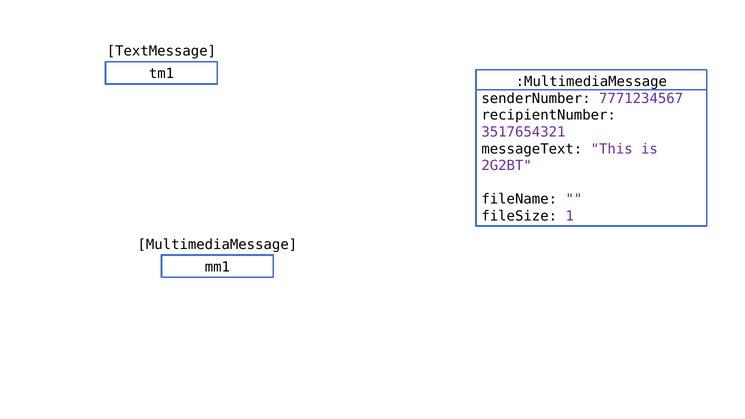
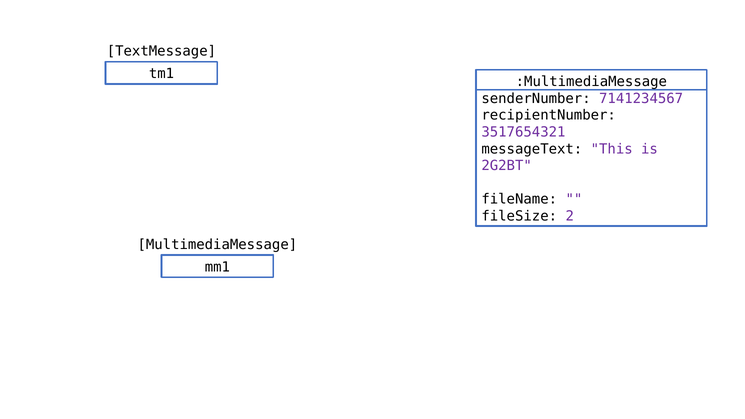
7771234567: 7771234567 -> 7141234567
1: 1 -> 2
